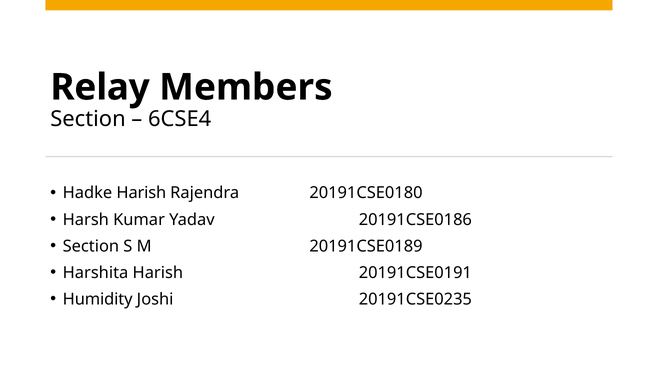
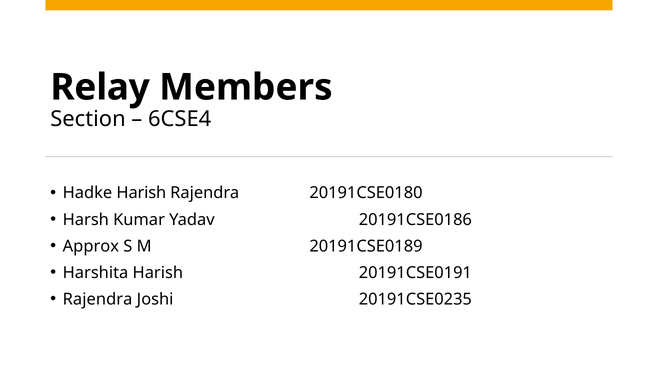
Section at (91, 246): Section -> Approx
Humidity at (98, 300): Humidity -> Rajendra
